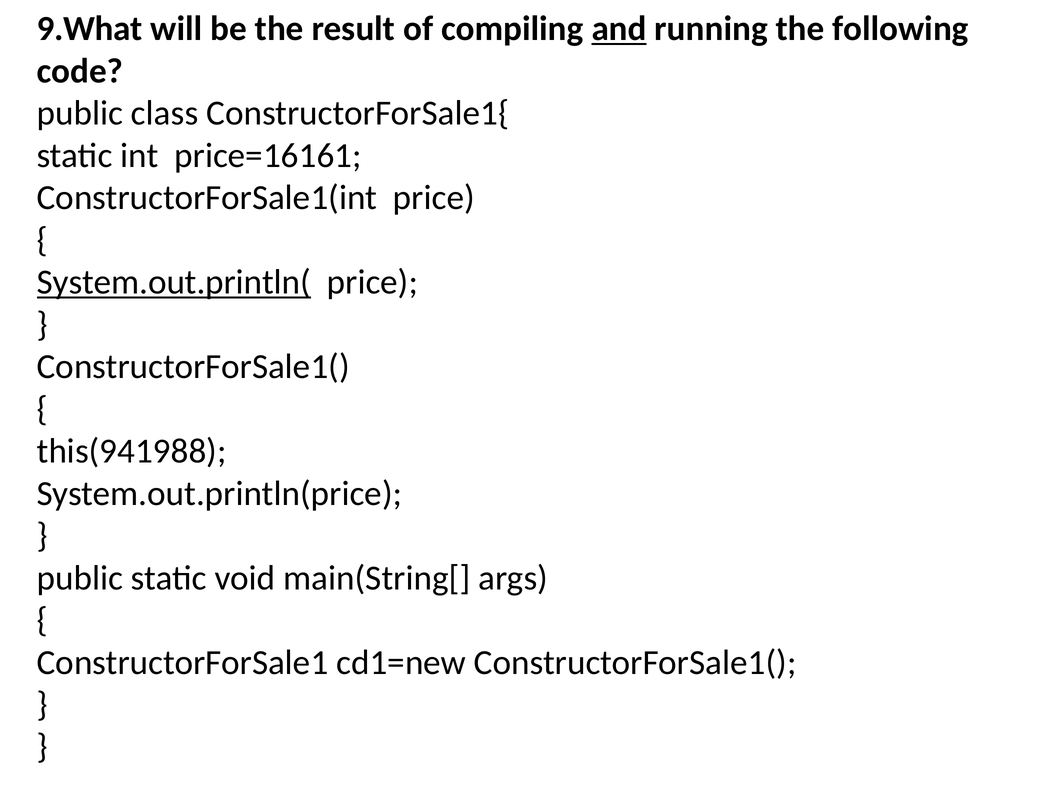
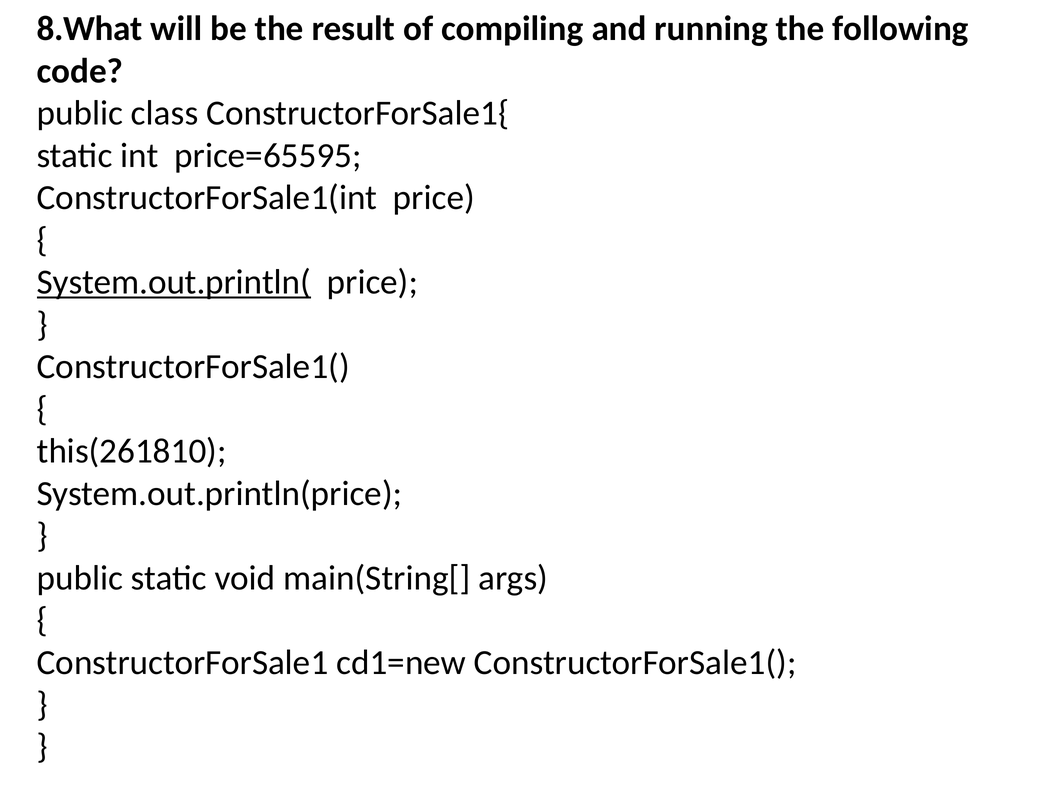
9.What: 9.What -> 8.What
and underline: present -> none
price=16161: price=16161 -> price=65595
this(941988: this(941988 -> this(261810
